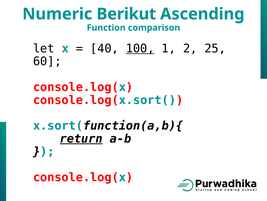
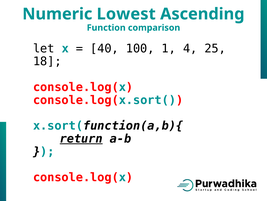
Berikut: Berikut -> Lowest
100 underline: present -> none
2: 2 -> 4
60: 60 -> 18
